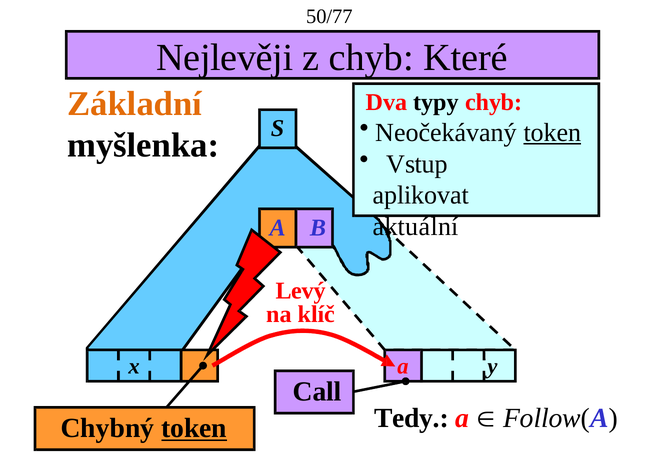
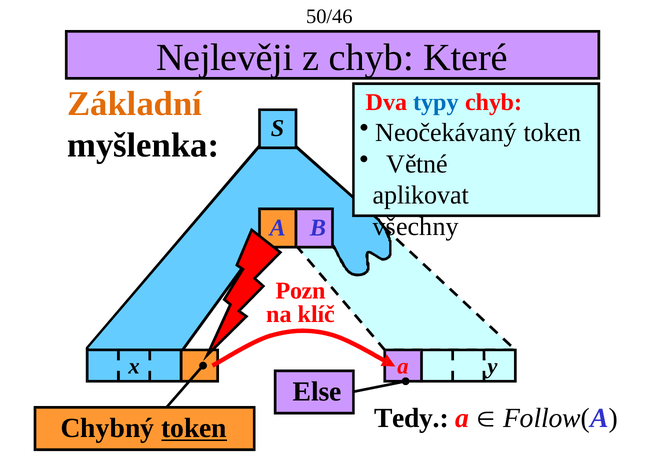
50/77: 50/77 -> 50/46
typy colour: black -> blue
token at (552, 133) underline: present -> none
Vstup: Vstup -> Větné
aktuální: aktuální -> všechny
Levý: Levý -> Pozn
Call: Call -> Else
